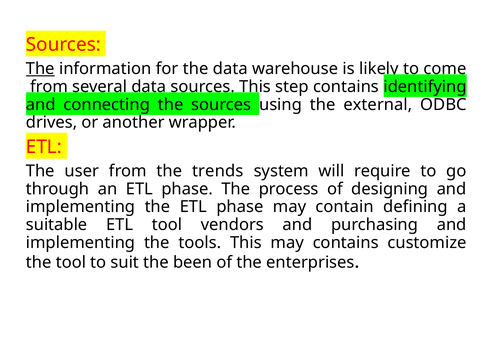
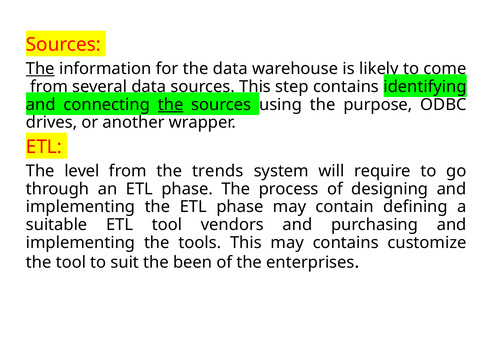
the at (171, 105) underline: none -> present
external: external -> purpose
user: user -> level
